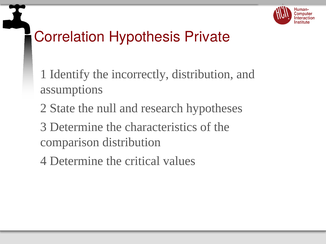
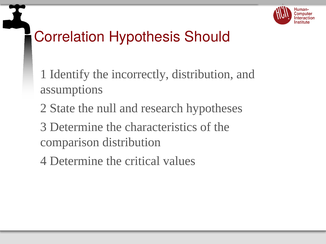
Private: Private -> Should
